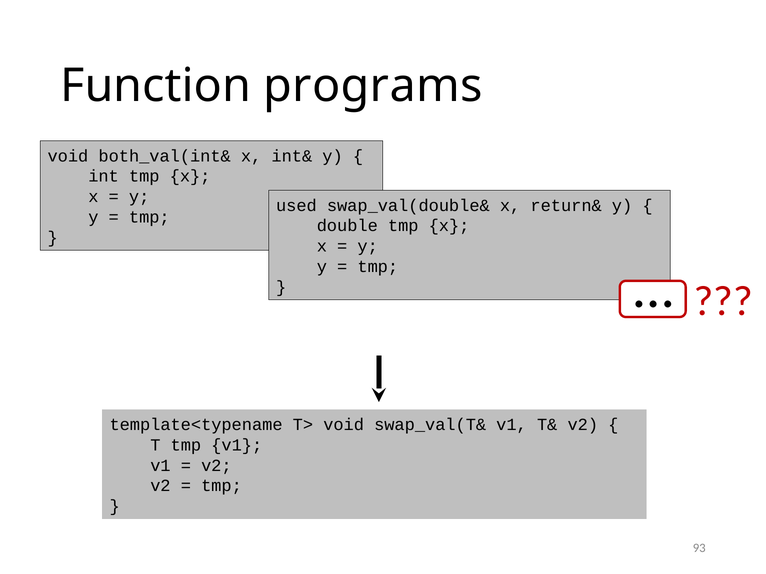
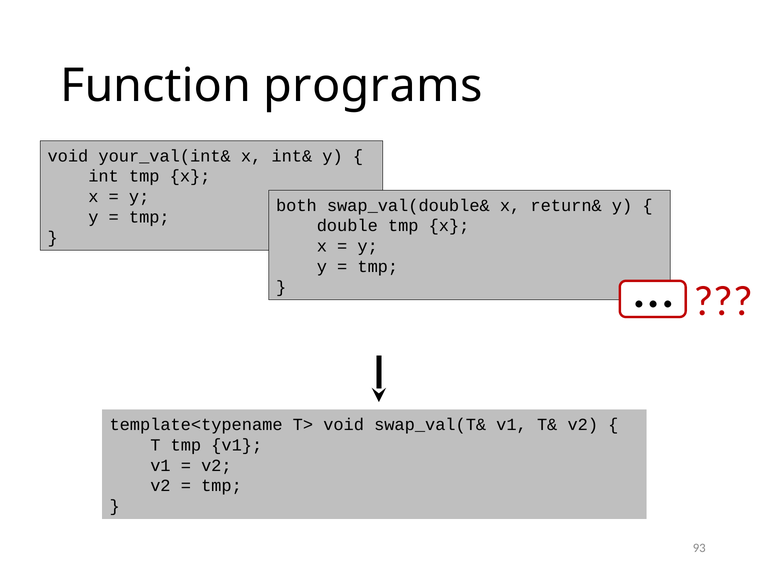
both_val(int&: both_val(int& -> your_val(int&
used: used -> both
